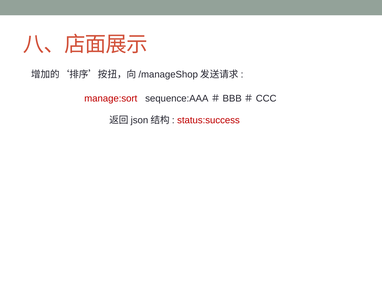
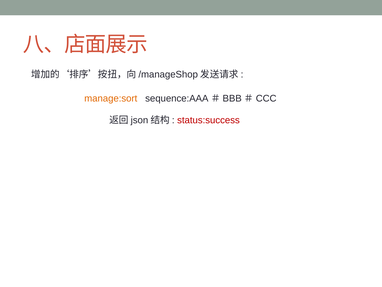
manage:sort colour: red -> orange
